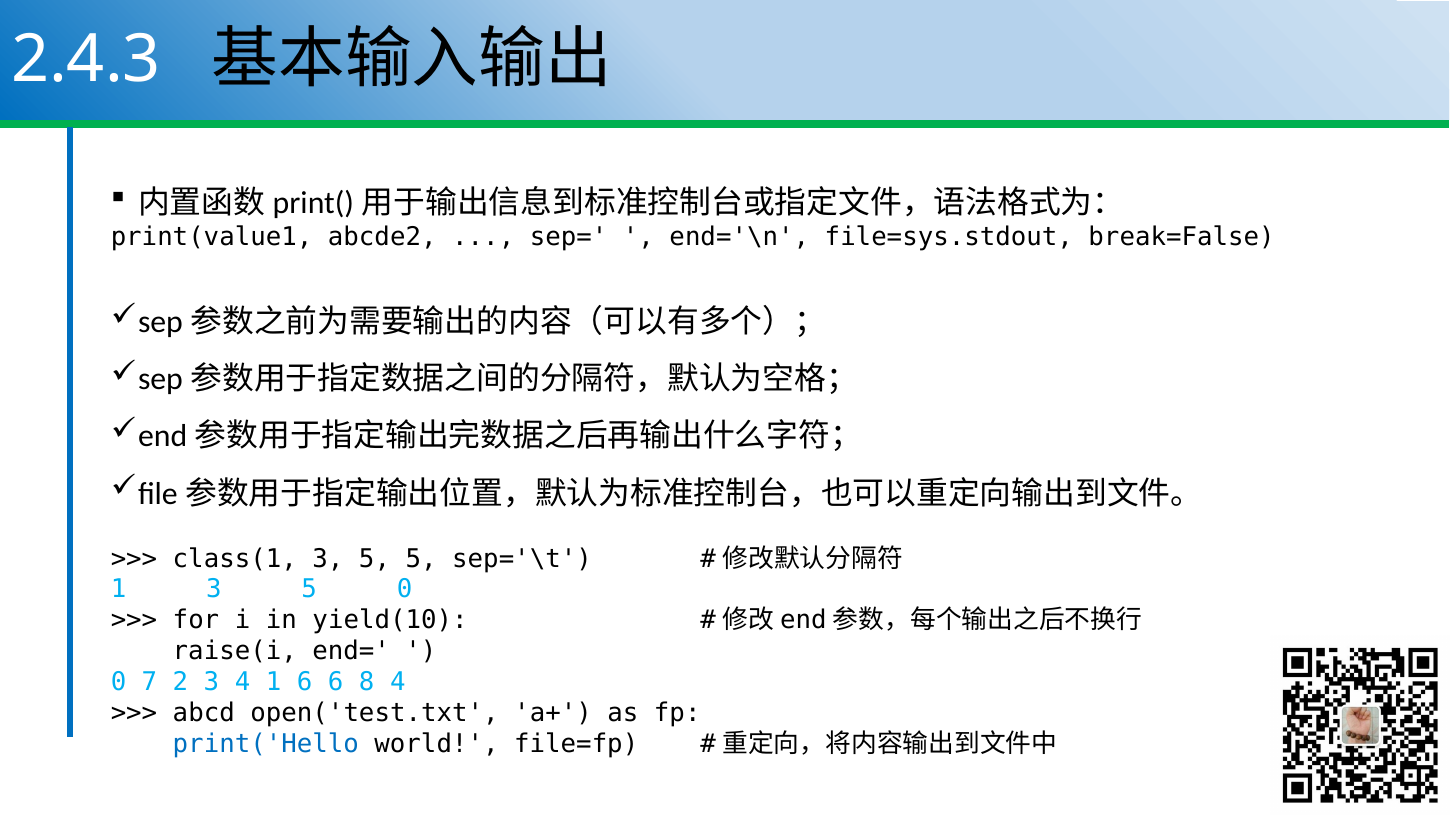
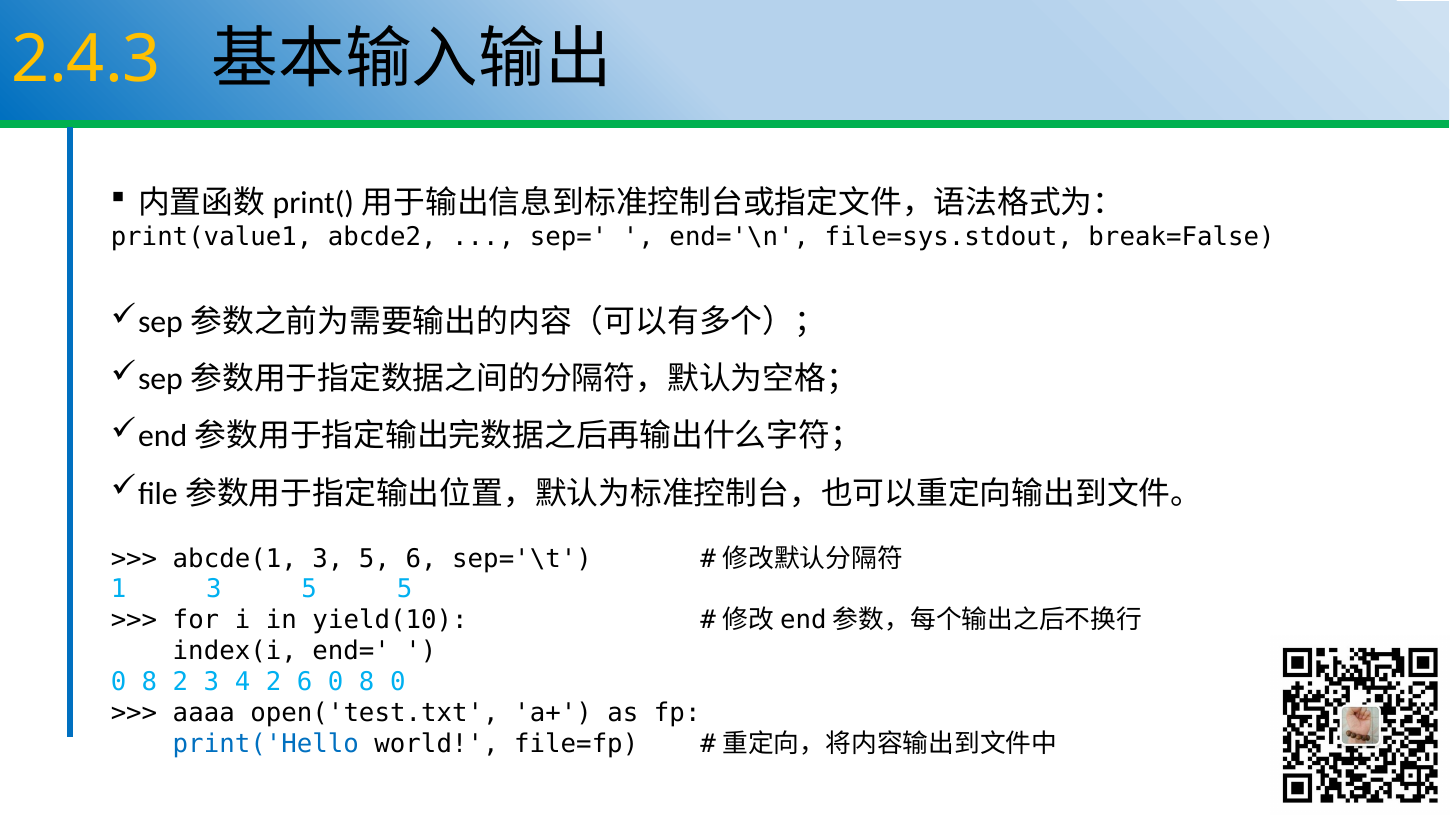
2.4.3 colour: white -> yellow
class(1: class(1 -> abcde(1
5 5: 5 -> 6
5 0: 0 -> 5
raise(i: raise(i -> index(i
7 at (149, 682): 7 -> 8
4 1: 1 -> 2
6 6: 6 -> 0
8 4: 4 -> 0
abcd: abcd -> aaaa
